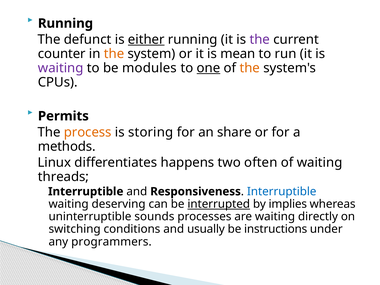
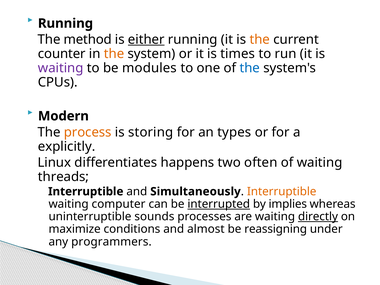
defunct: defunct -> method
the at (260, 40) colour: purple -> orange
mean: mean -> times
one underline: present -> none
the at (250, 68) colour: orange -> blue
Permits: Permits -> Modern
share: share -> types
methods: methods -> explicitly
Responsiveness: Responsiveness -> Simultaneously
Interruptible at (282, 192) colour: blue -> orange
deserving: deserving -> computer
directly underline: none -> present
switching: switching -> maximize
usually: usually -> almost
instructions: instructions -> reassigning
